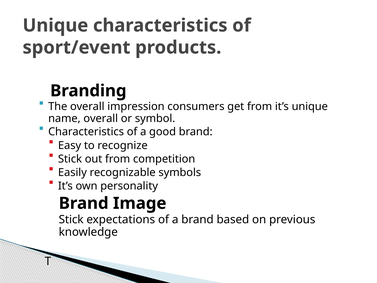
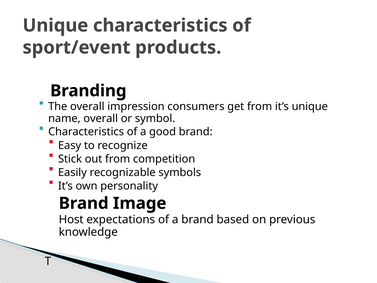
Stick at (71, 219): Stick -> Host
